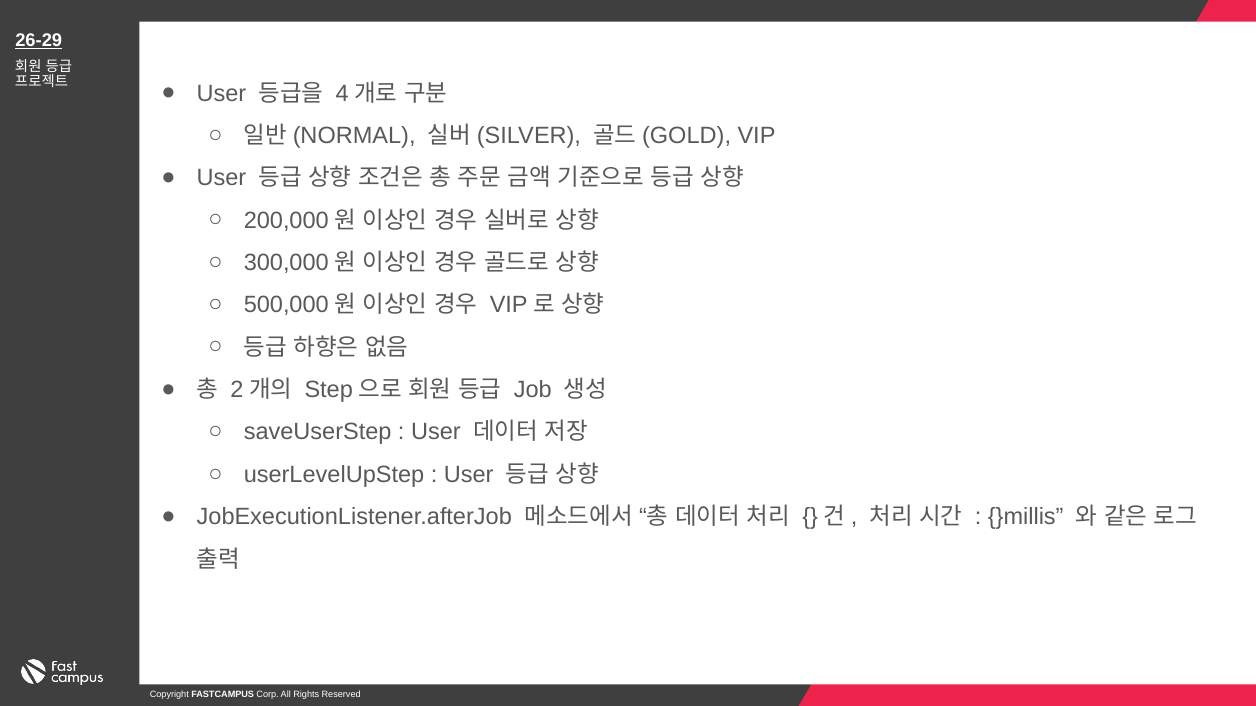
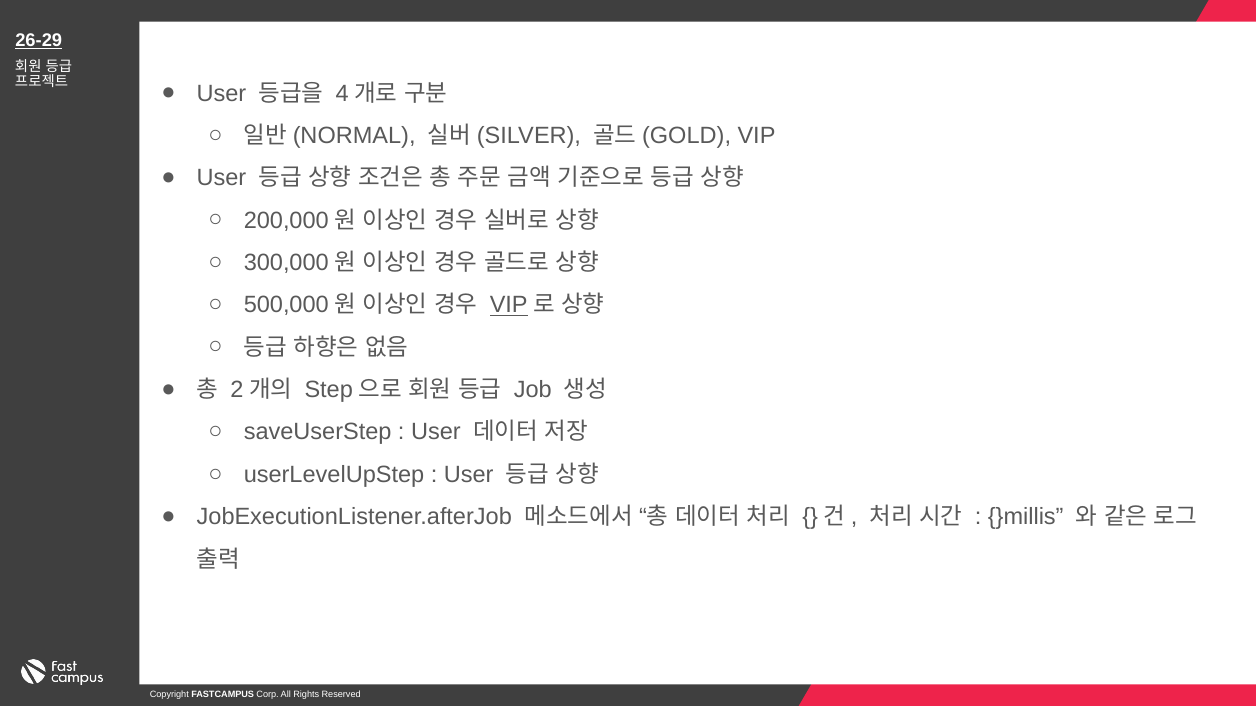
VIP at (509, 305) underline: none -> present
